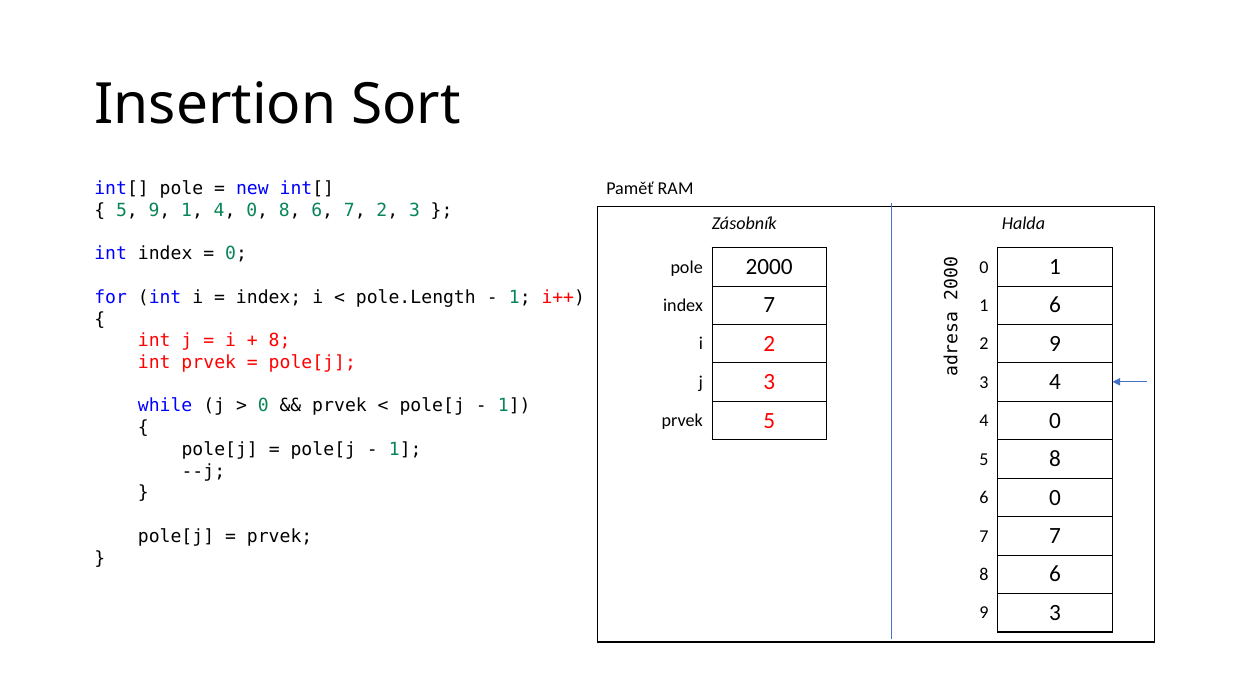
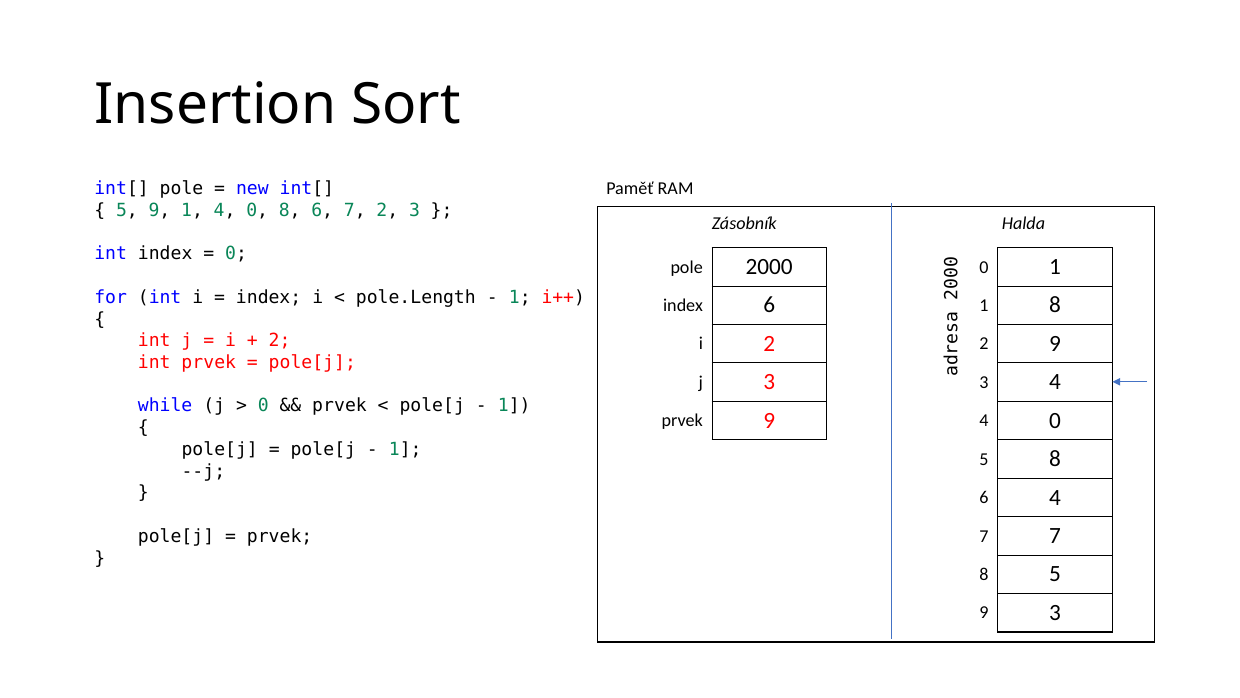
index 7: 7 -> 6
1 6: 6 -> 8
8 at (280, 341): 8 -> 2
prvek 5: 5 -> 9
6 0: 0 -> 4
6 at (1055, 574): 6 -> 5
